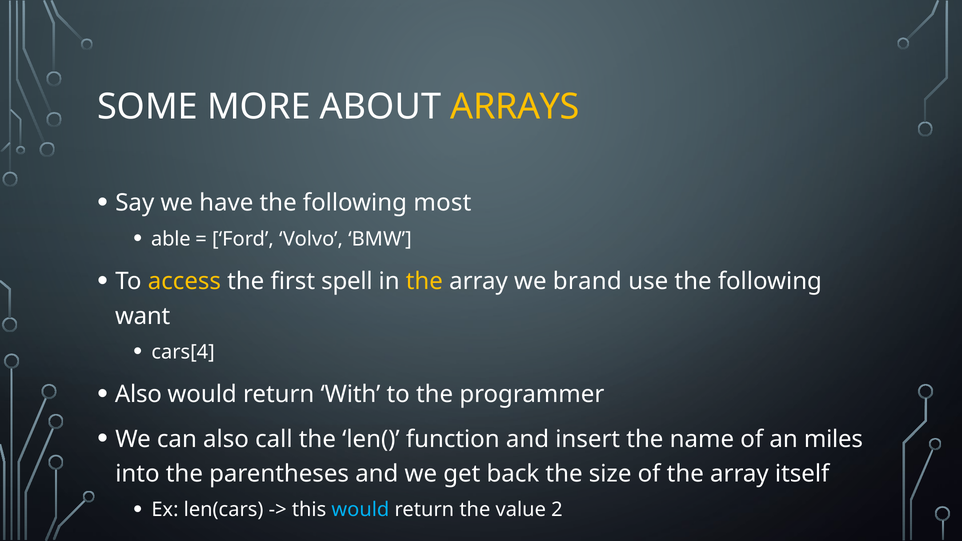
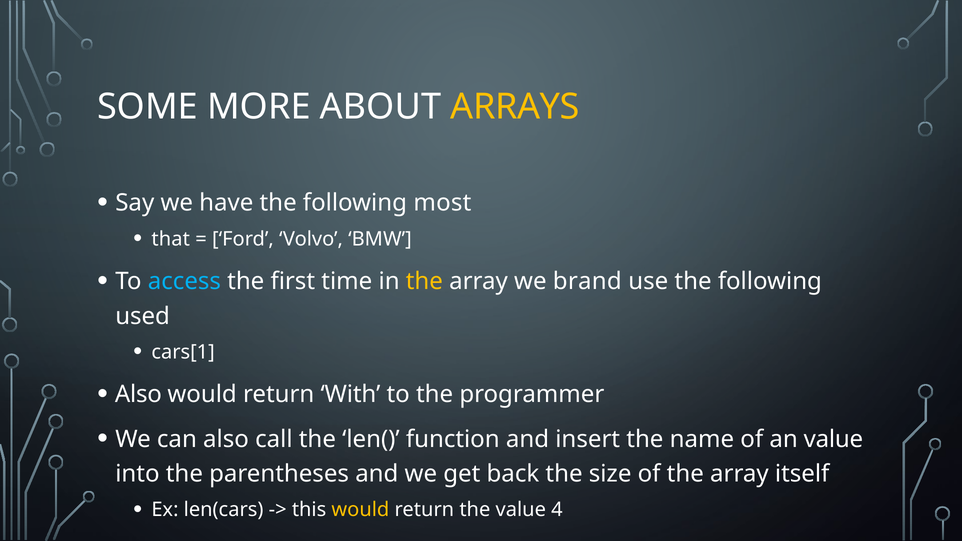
able: able -> that
access colour: yellow -> light blue
spell: spell -> time
want: want -> used
cars[4: cars[4 -> cars[1
an miles: miles -> value
would at (360, 510) colour: light blue -> yellow
2: 2 -> 4
